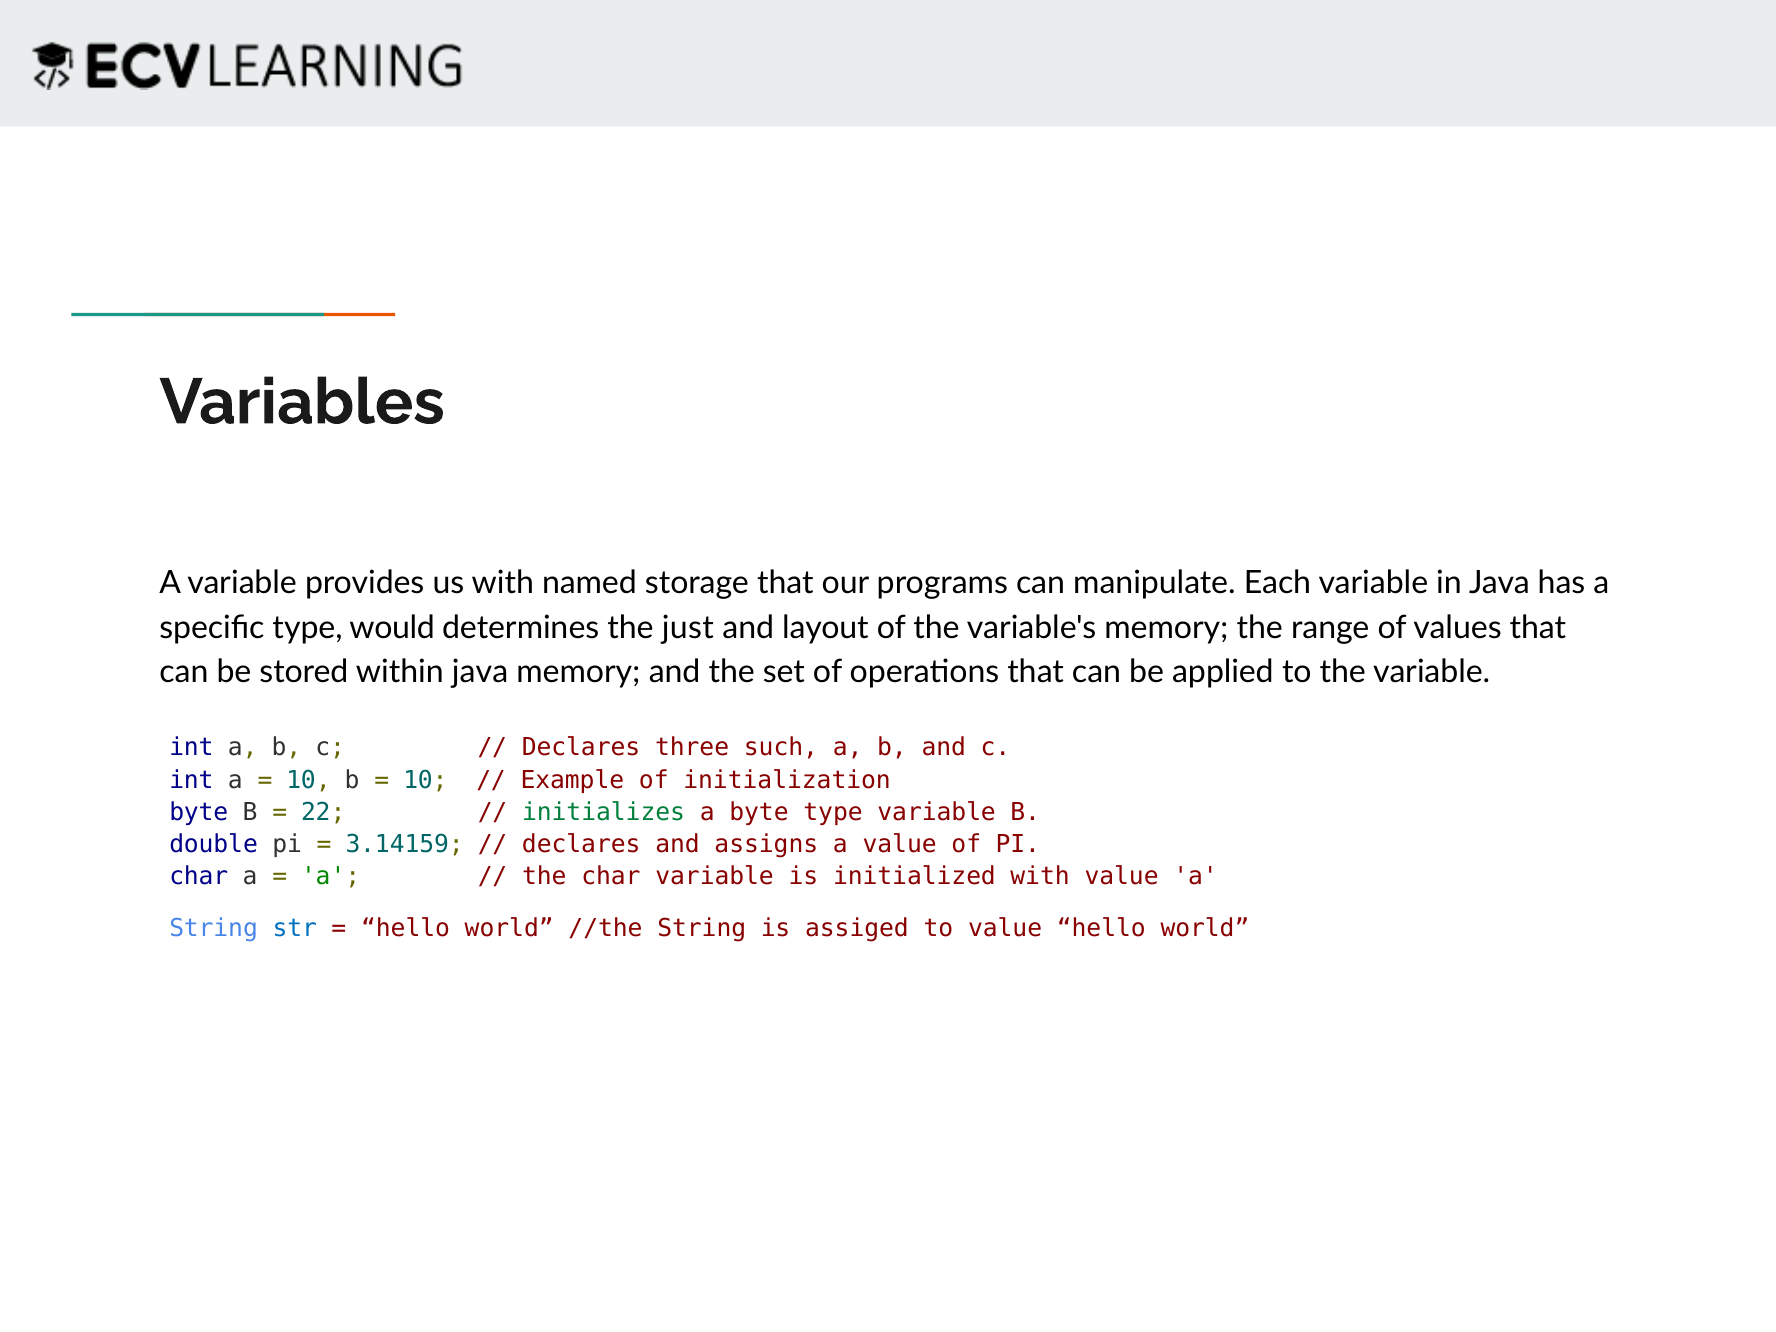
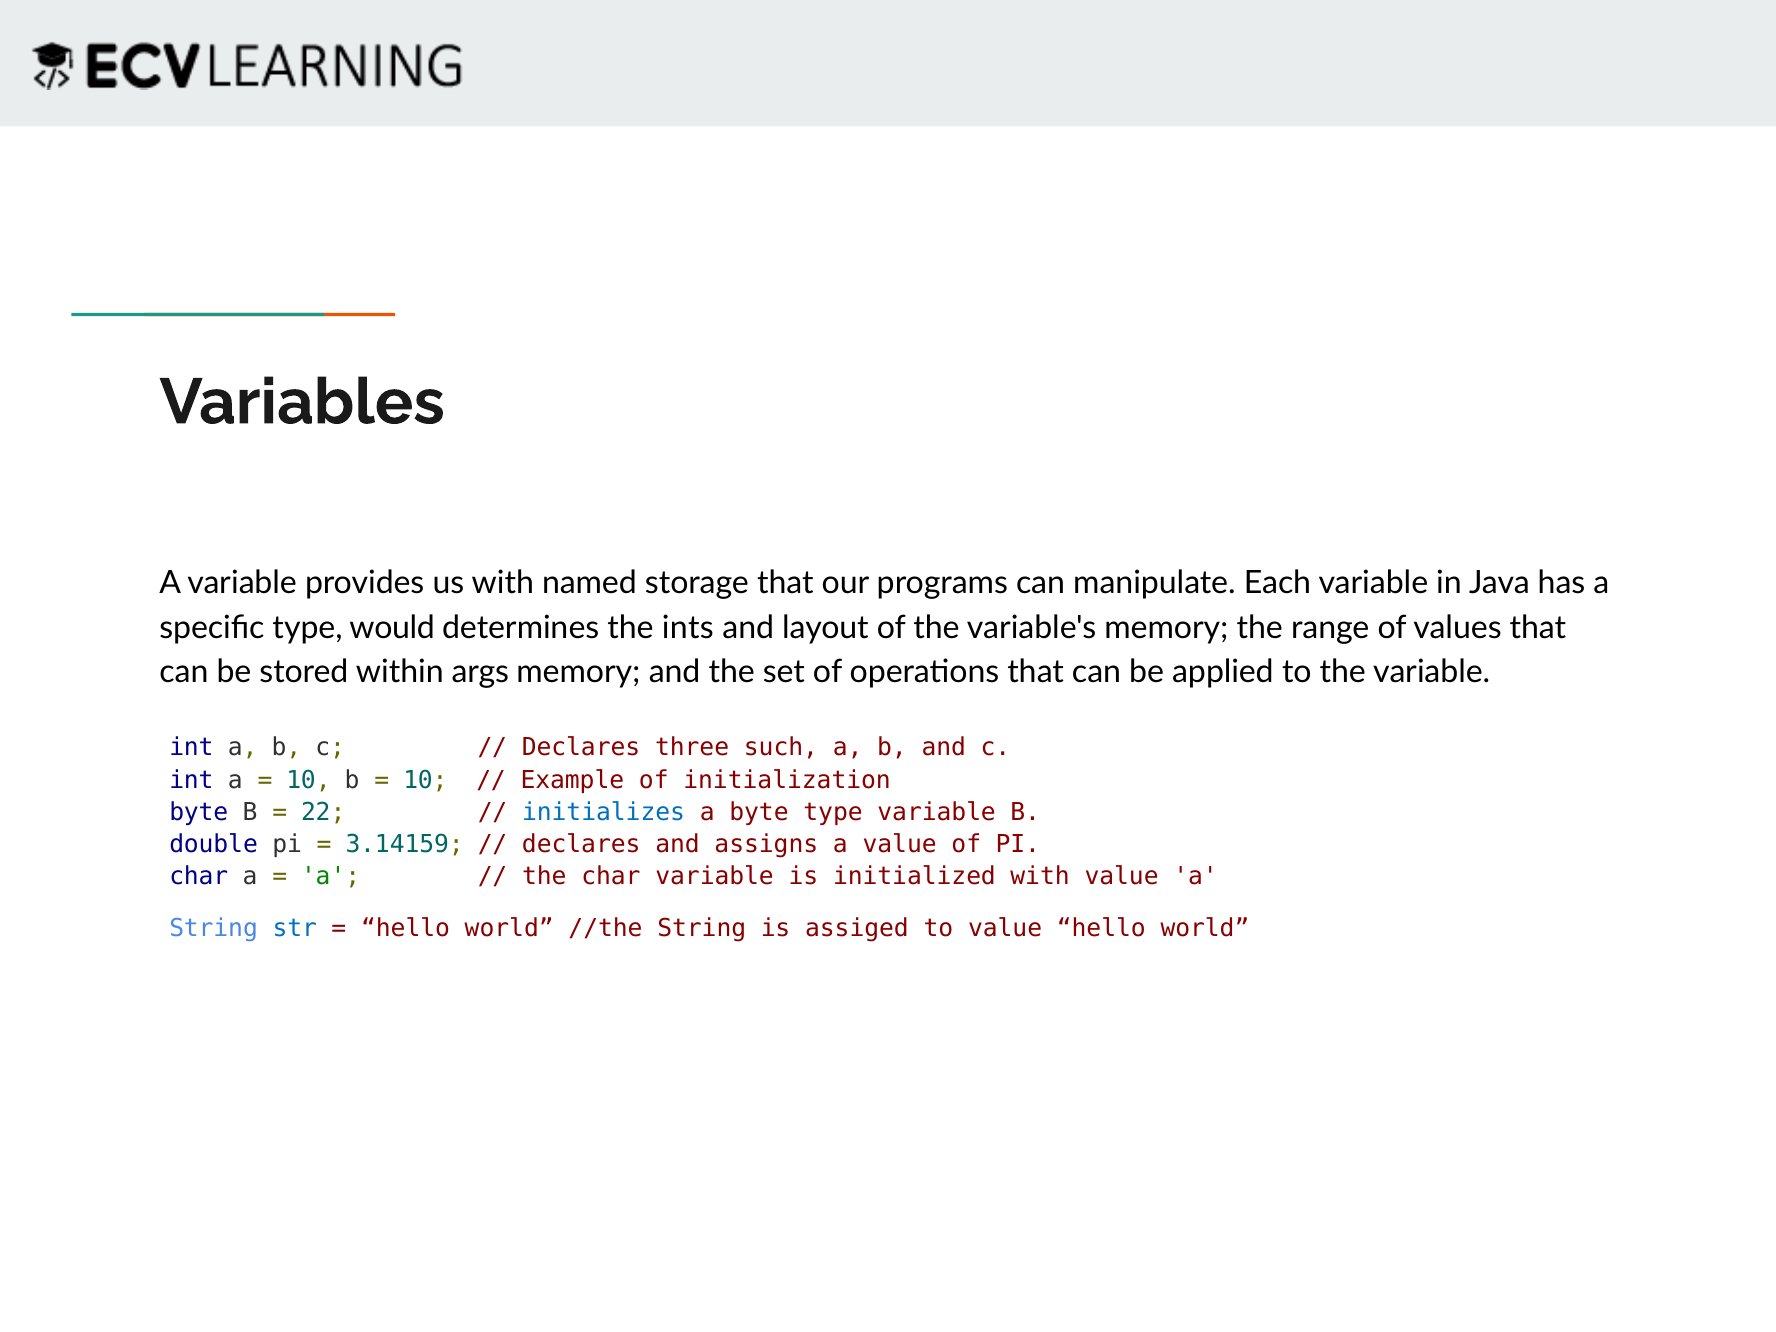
just: just -> ints
within java: java -> args
initializes colour: green -> blue
